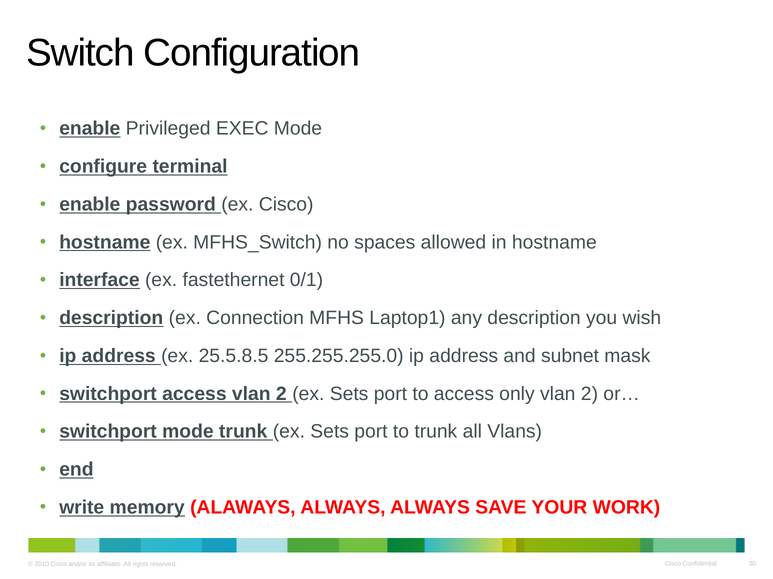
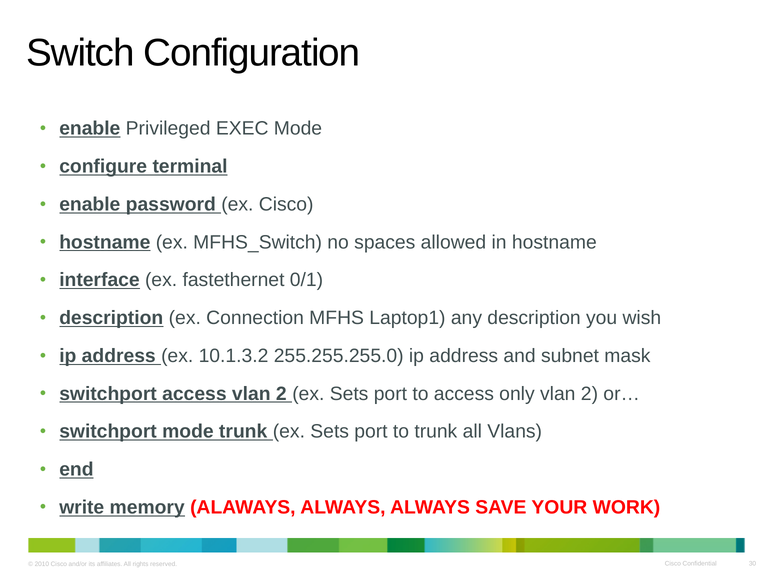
25.5.8.5: 25.5.8.5 -> 10.1.3.2
